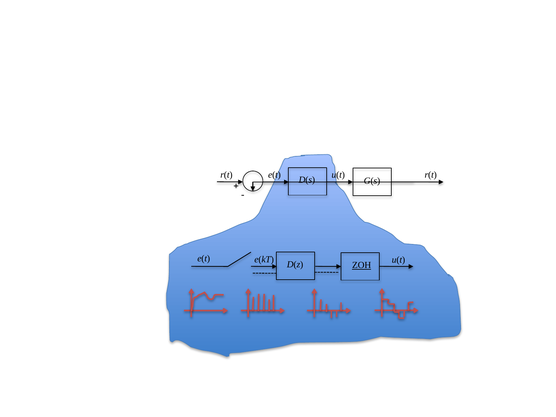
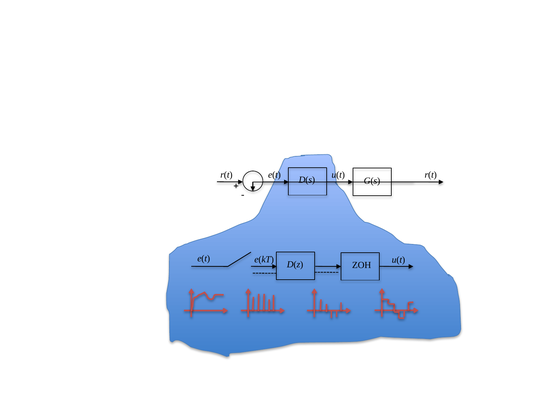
ZOH underline: present -> none
